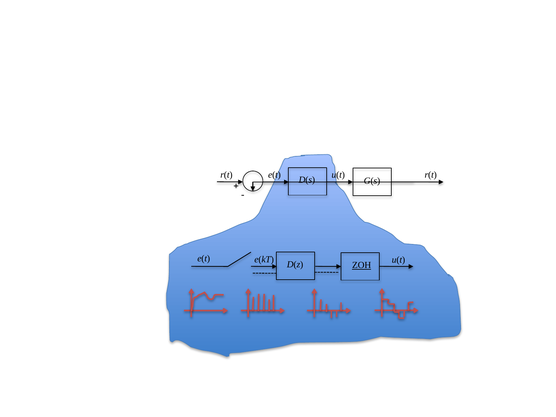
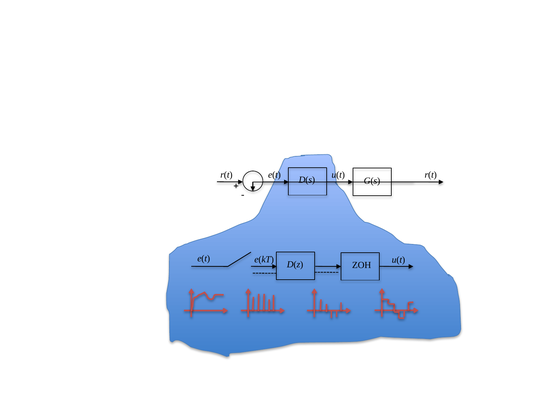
ZOH underline: present -> none
